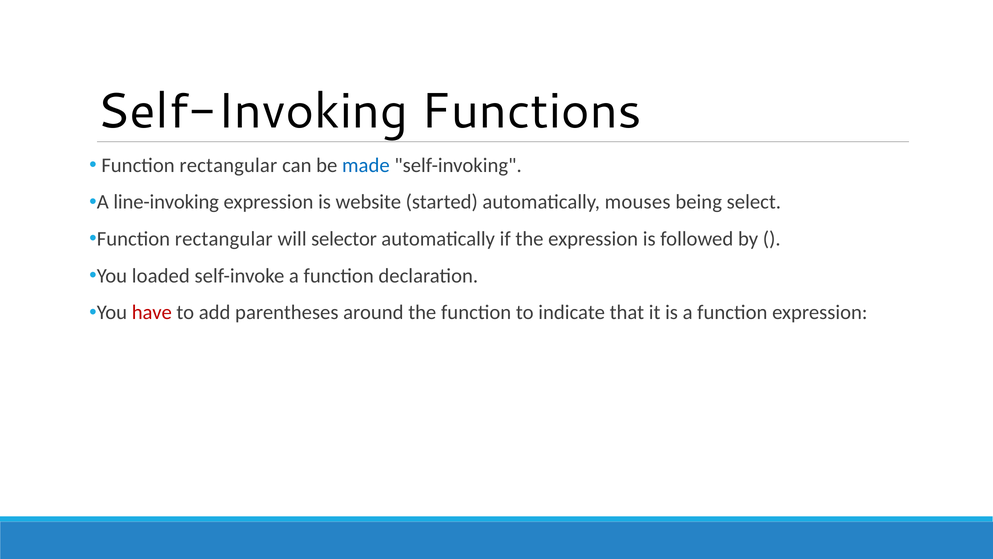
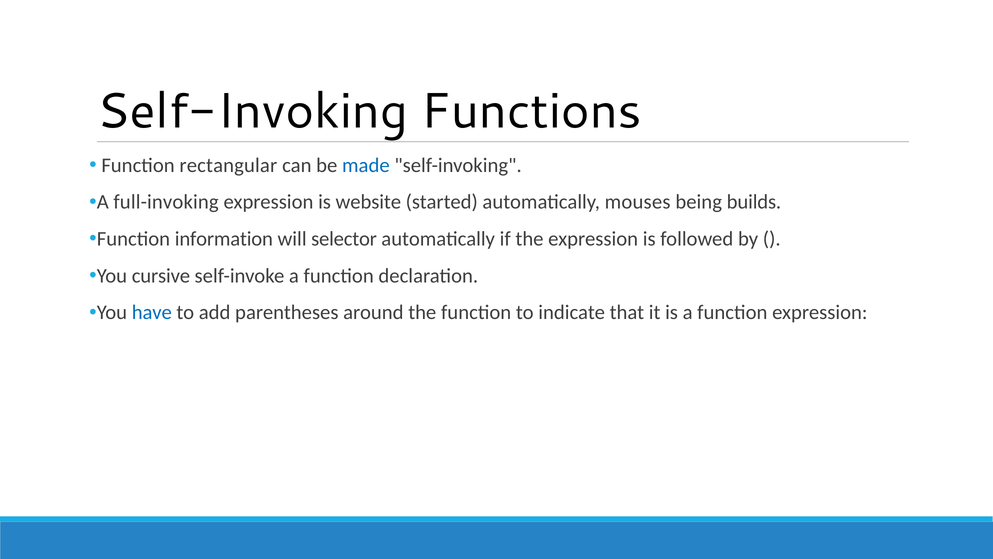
line-invoking: line-invoking -> full-invoking
select: select -> builds
rectangular at (224, 239): rectangular -> information
loaded: loaded -> cursive
have colour: red -> blue
